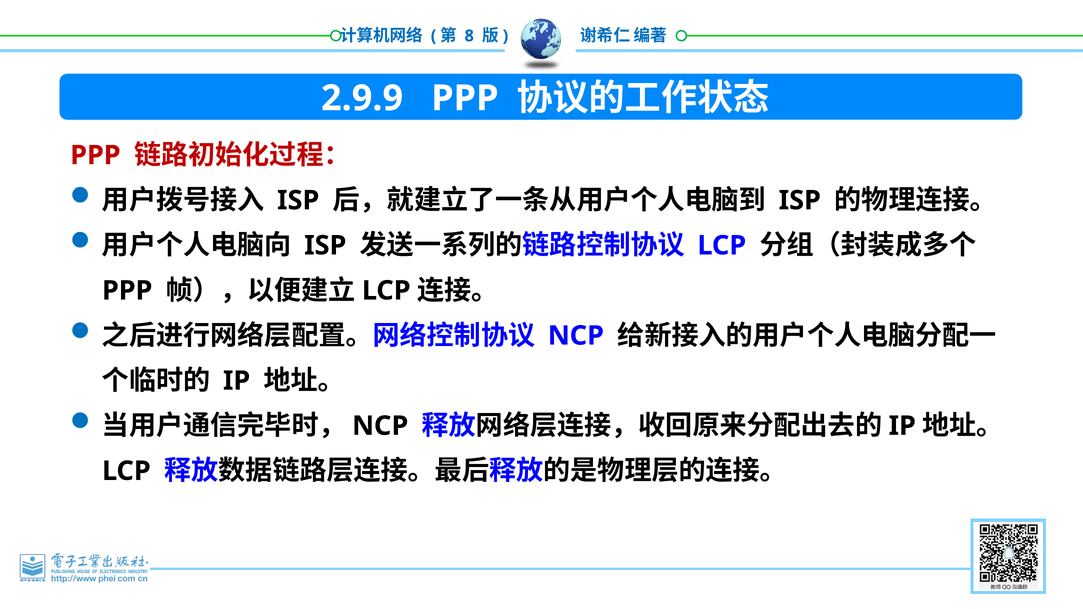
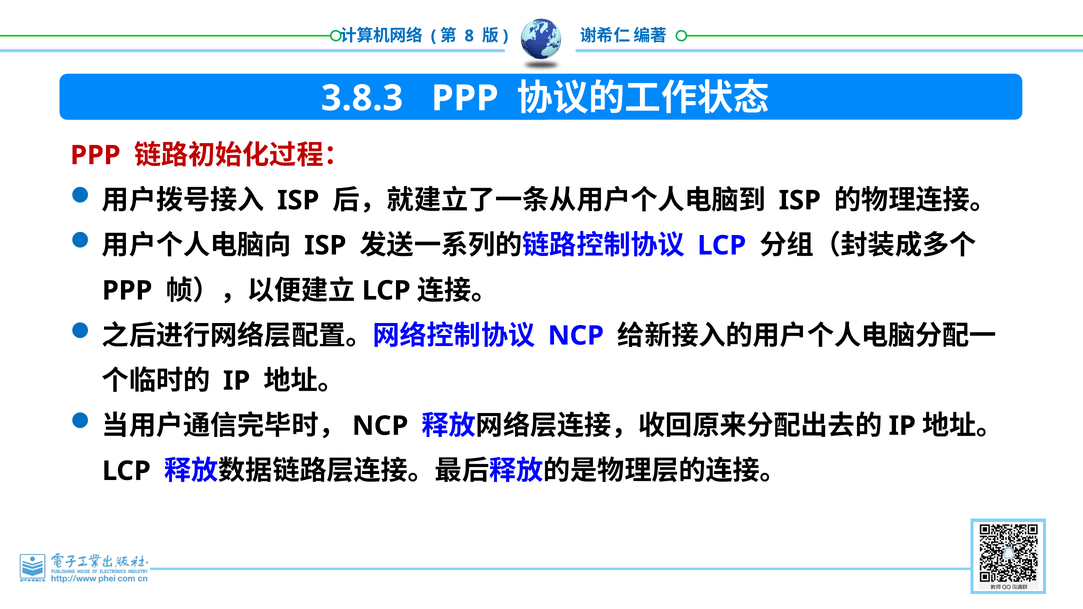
2.9.9: 2.9.9 -> 3.8.3
